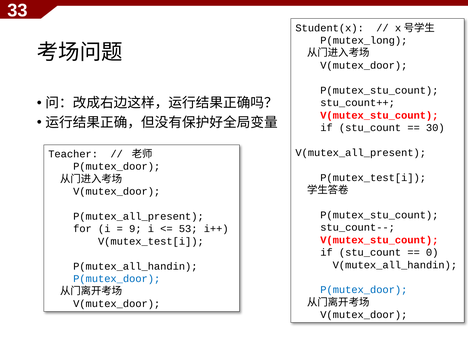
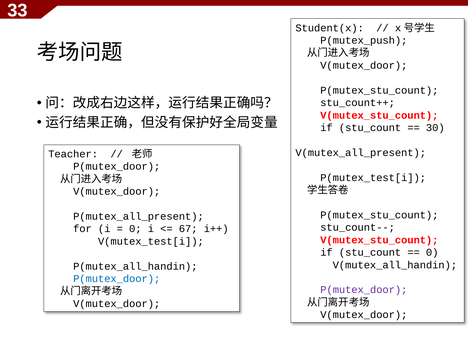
P(mutex_long: P(mutex_long -> P(mutex_push
9 at (135, 229): 9 -> 0
53: 53 -> 67
P(mutex_door at (364, 290) colour: blue -> purple
